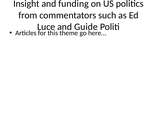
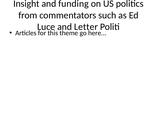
Guide: Guide -> Letter
